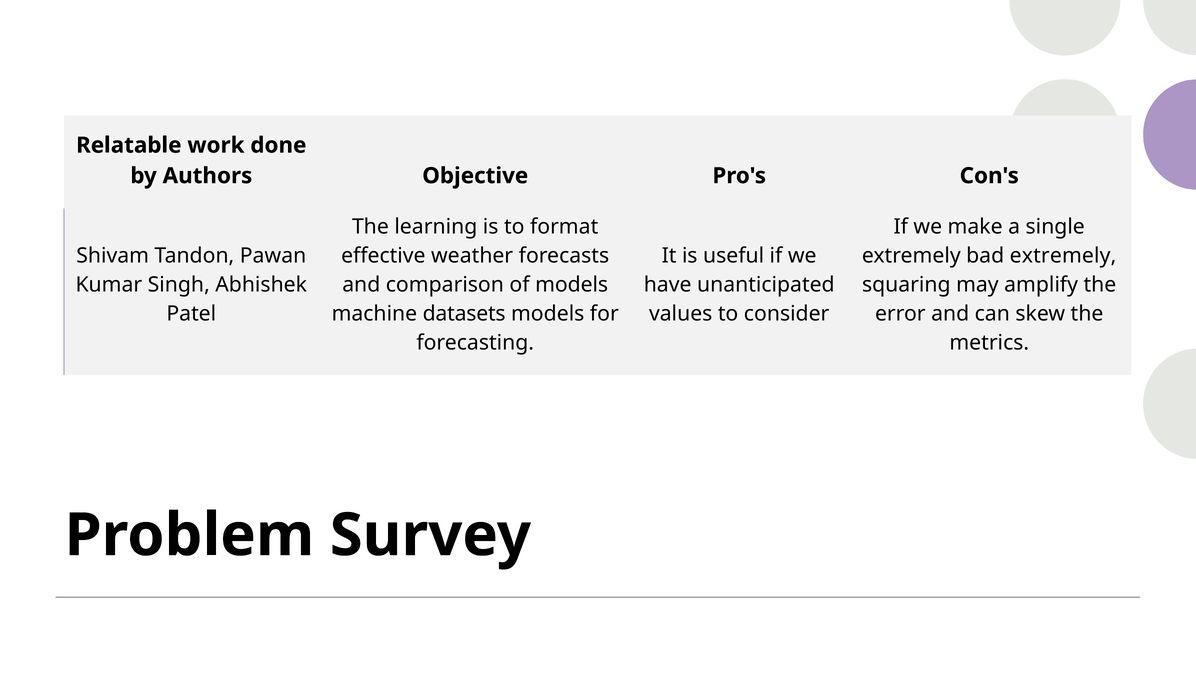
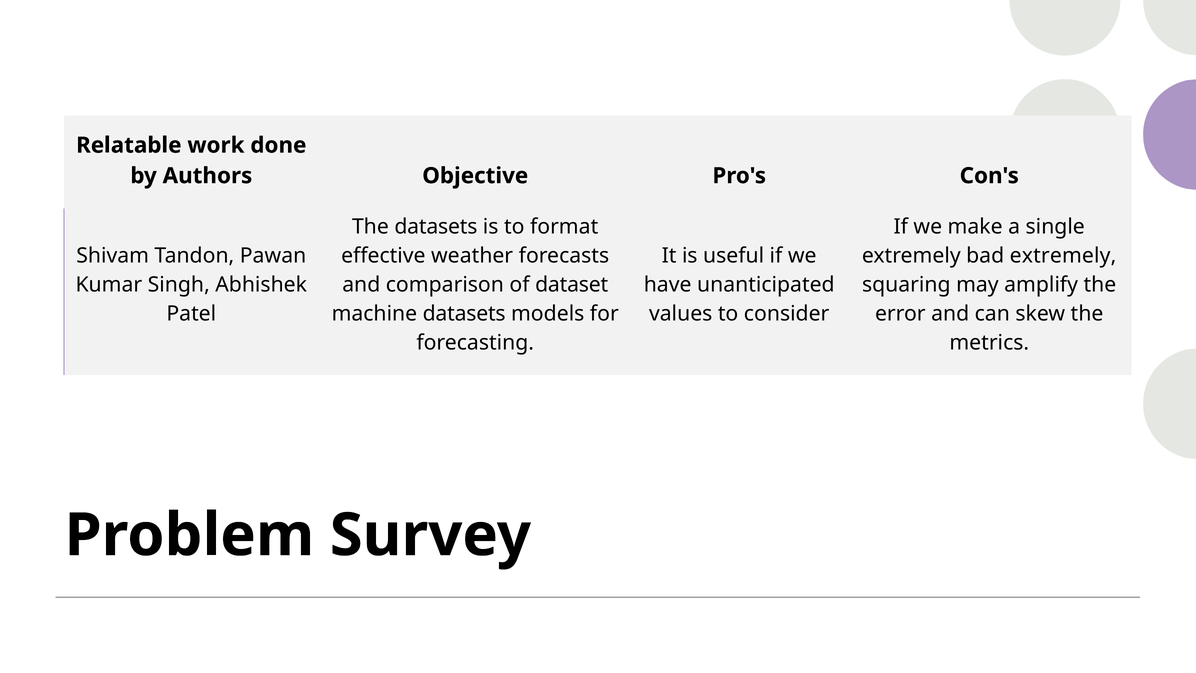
The learning: learning -> datasets
of models: models -> dataset
